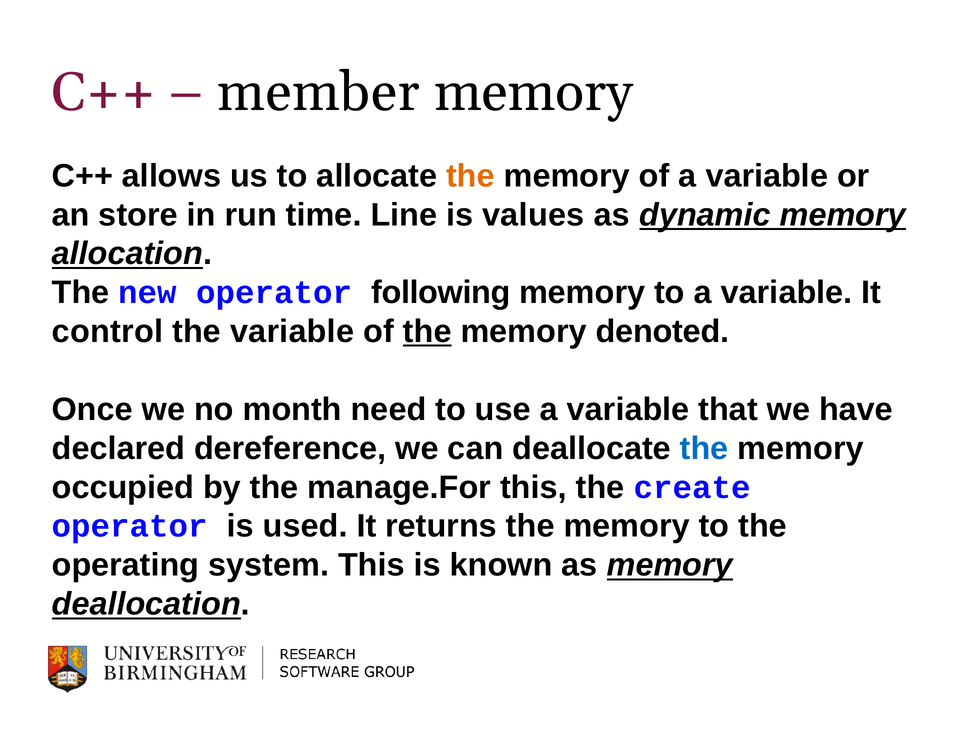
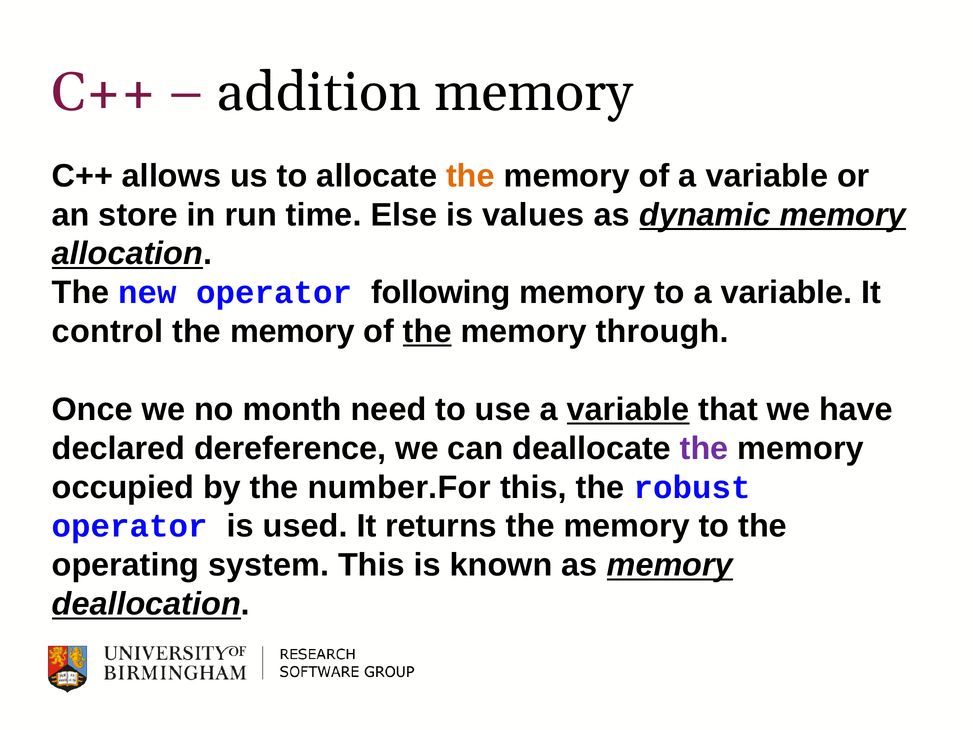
member: member -> addition
Line: Line -> Else
variable at (292, 331): variable -> memory
denoted: denoted -> through
variable at (628, 409) underline: none -> present
the at (704, 448) colour: blue -> purple
manage.For: manage.For -> number.For
create: create -> robust
